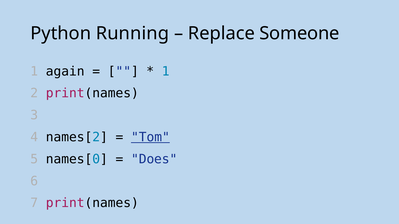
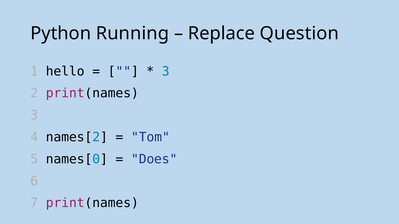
Someone: Someone -> Question
again: again -> hello
1 at (166, 71): 1 -> 3
Tom underline: present -> none
